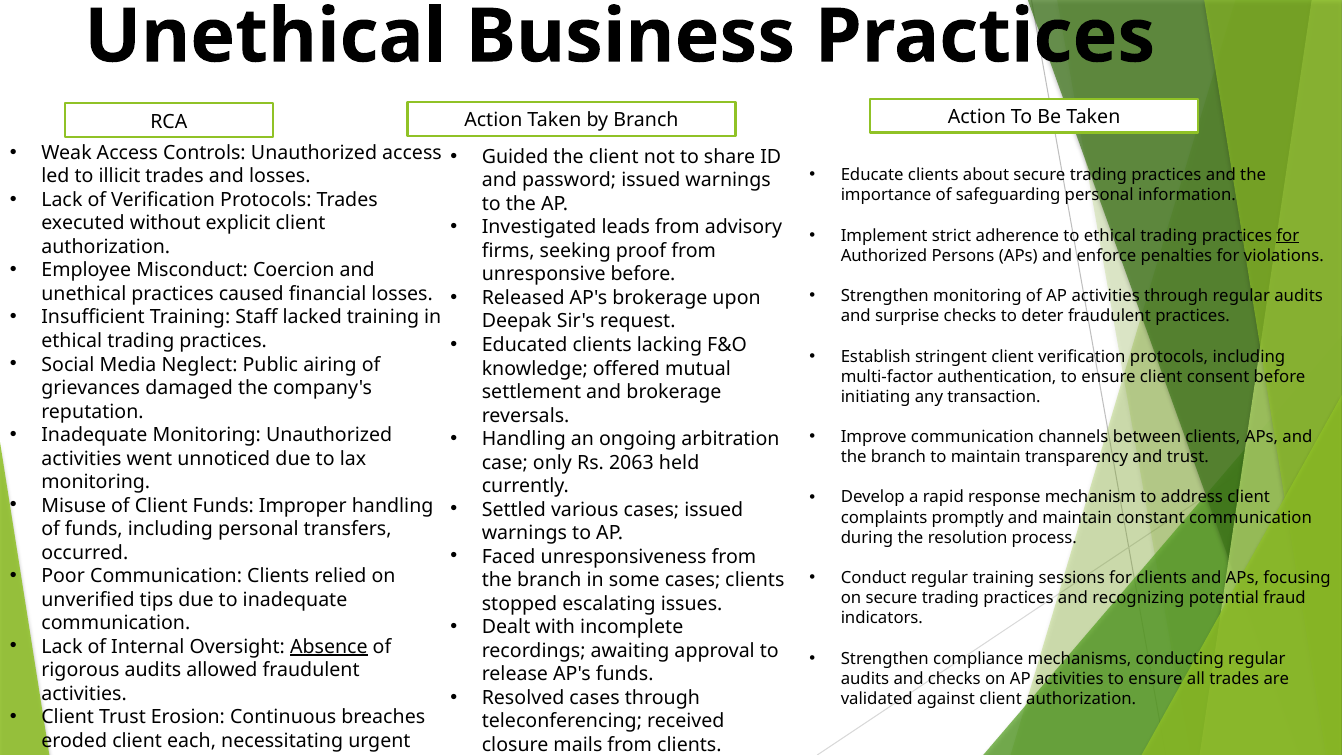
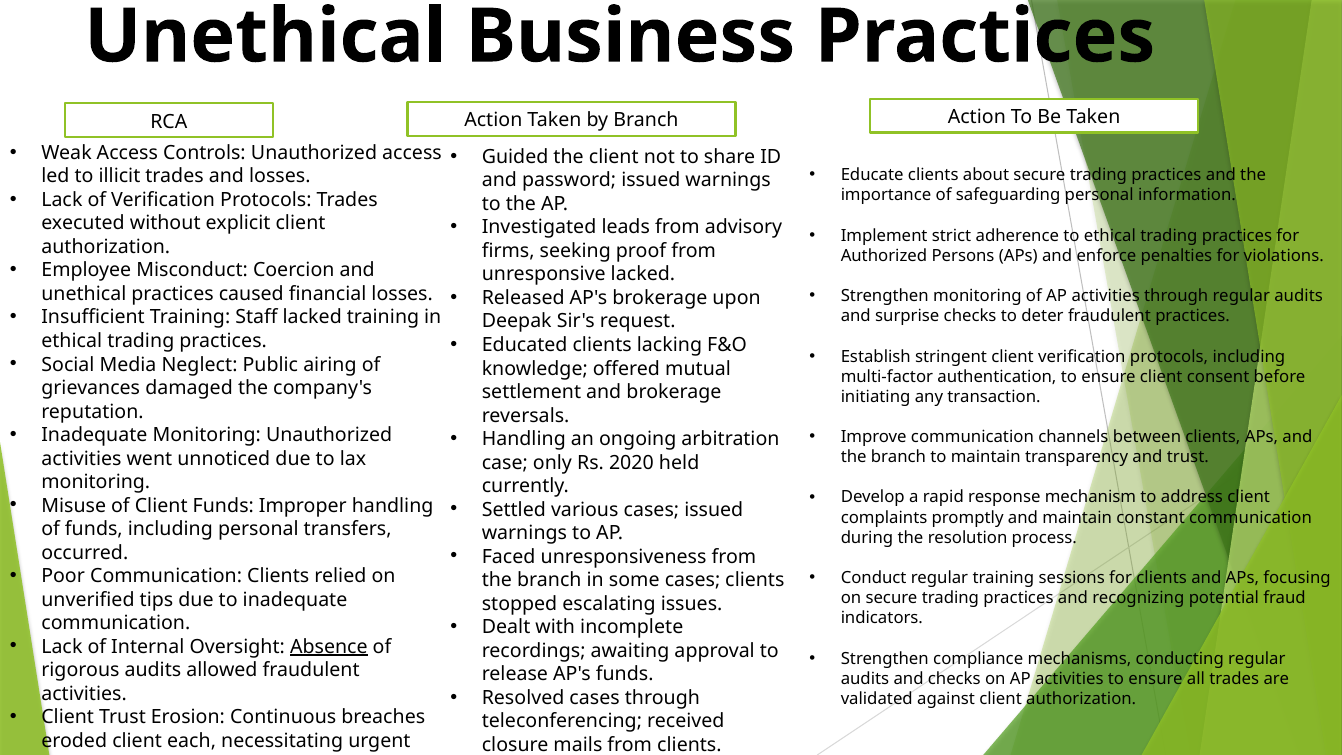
for at (1288, 236) underline: present -> none
unresponsive before: before -> lacked
2063: 2063 -> 2020
